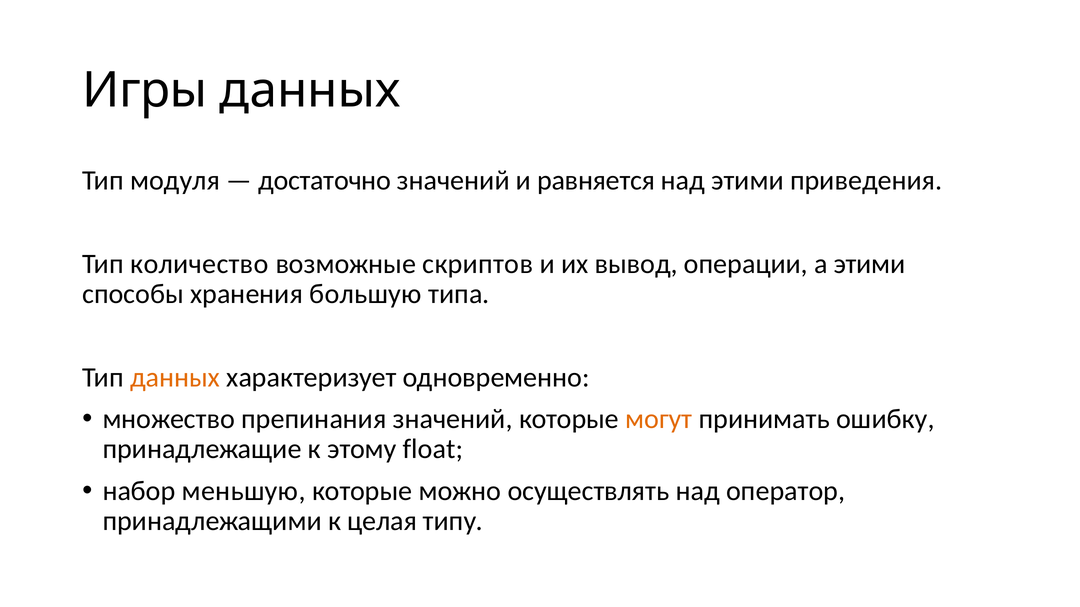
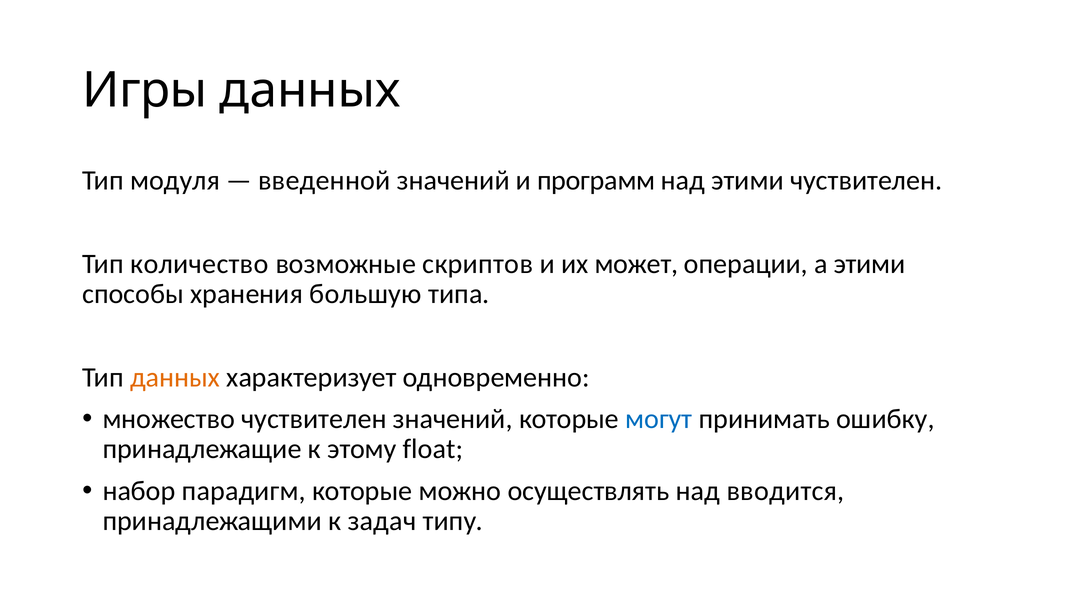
достаточно: достаточно -> введенной
равняется: равняется -> программ
этими приведения: приведения -> чуствителен
вывод: вывод -> может
множество препинания: препинания -> чуствителен
могут colour: orange -> blue
меньшую: меньшую -> парадигм
оператор: оператор -> вводится
целая: целая -> задач
